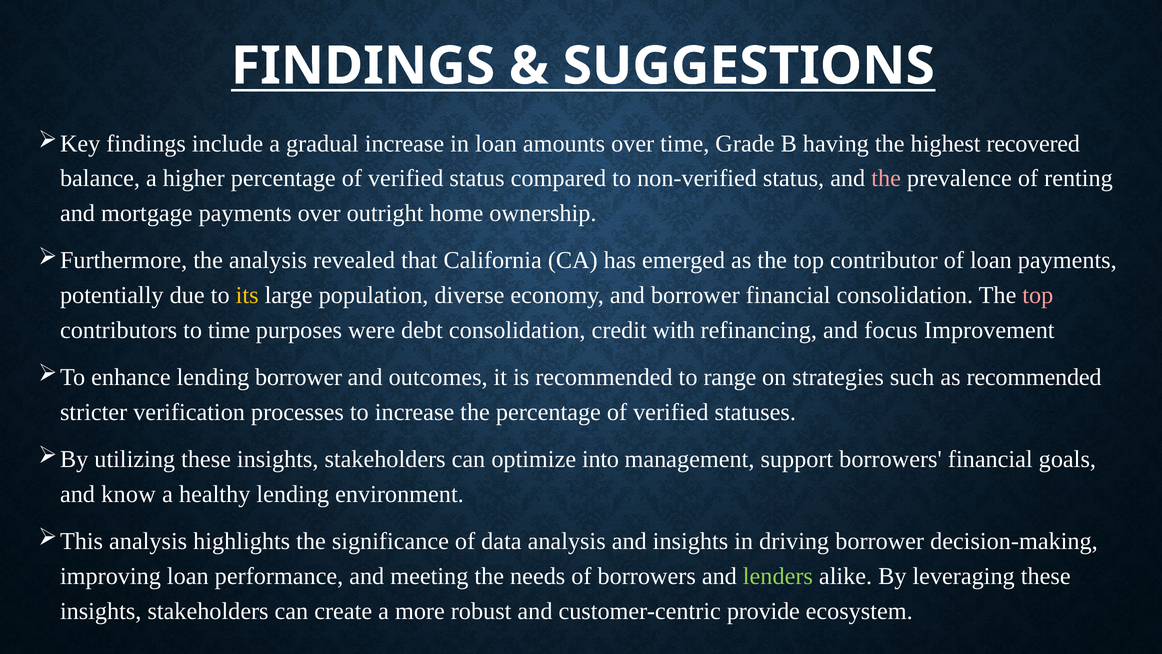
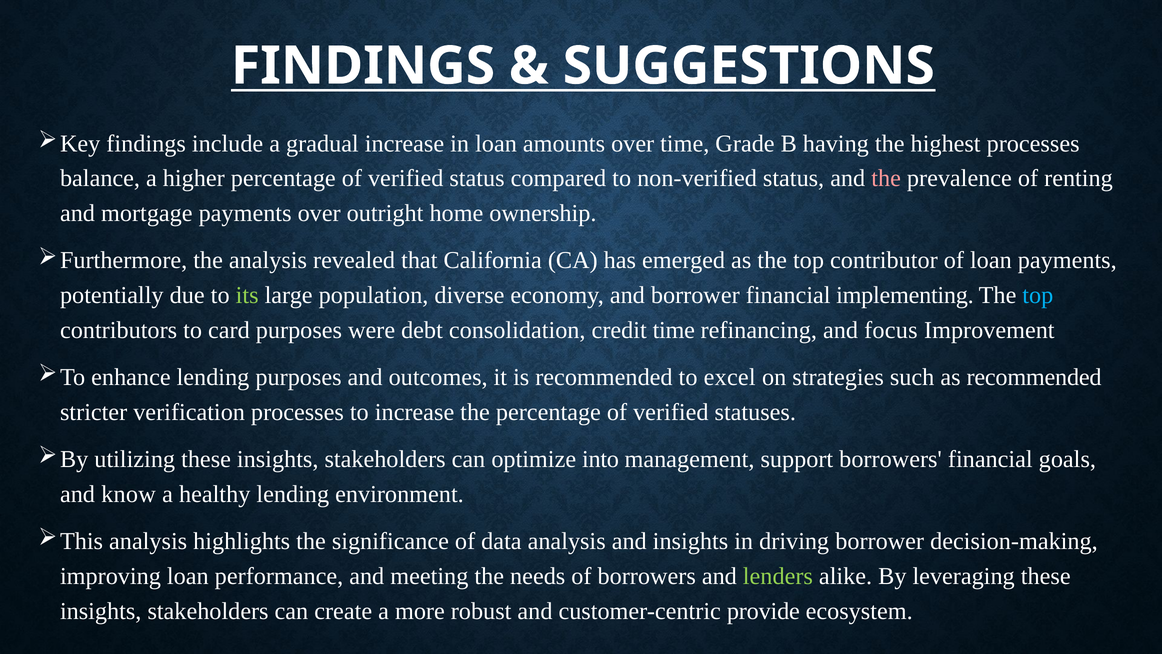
highest recovered: recovered -> processes
its colour: yellow -> light green
financial consolidation: consolidation -> implementing
top at (1038, 295) colour: pink -> light blue
to time: time -> card
credit with: with -> time
lending borrower: borrower -> purposes
range: range -> excel
